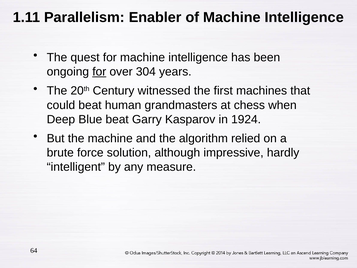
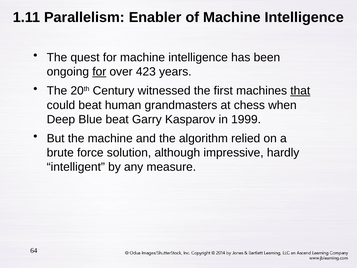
304: 304 -> 423
that underline: none -> present
1924: 1924 -> 1999
